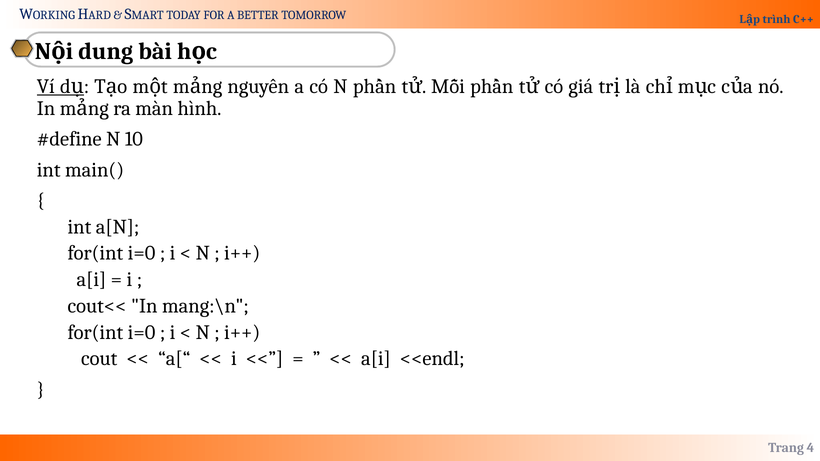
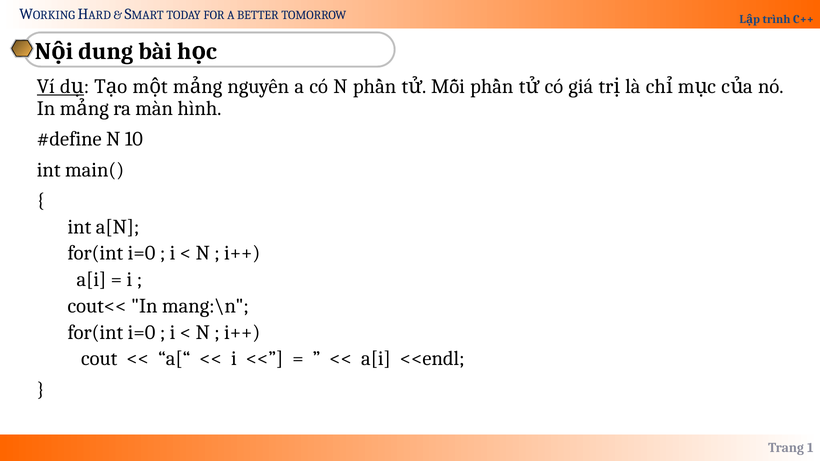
4: 4 -> 1
